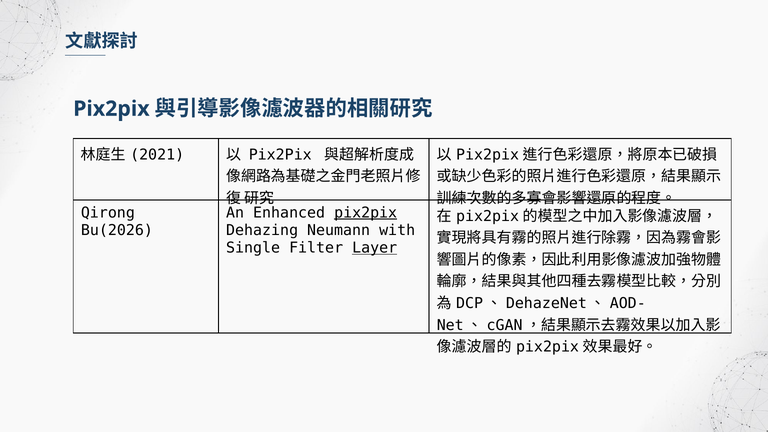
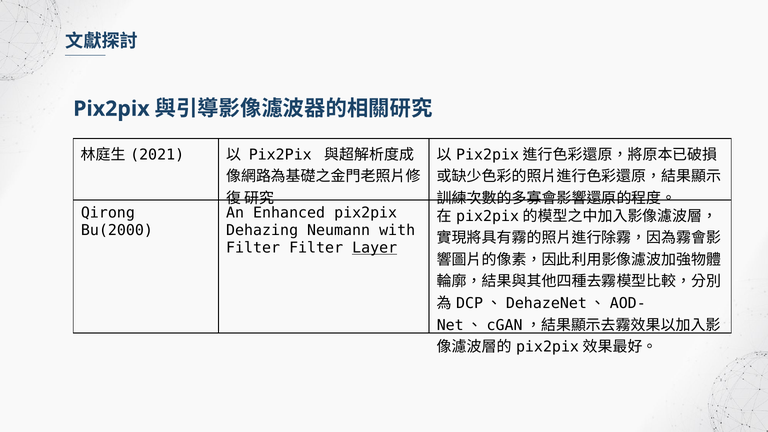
pix2pix at (366, 213) underline: present -> none
Bu(2026: Bu(2026 -> Bu(2000
Single at (253, 248): Single -> Filter
